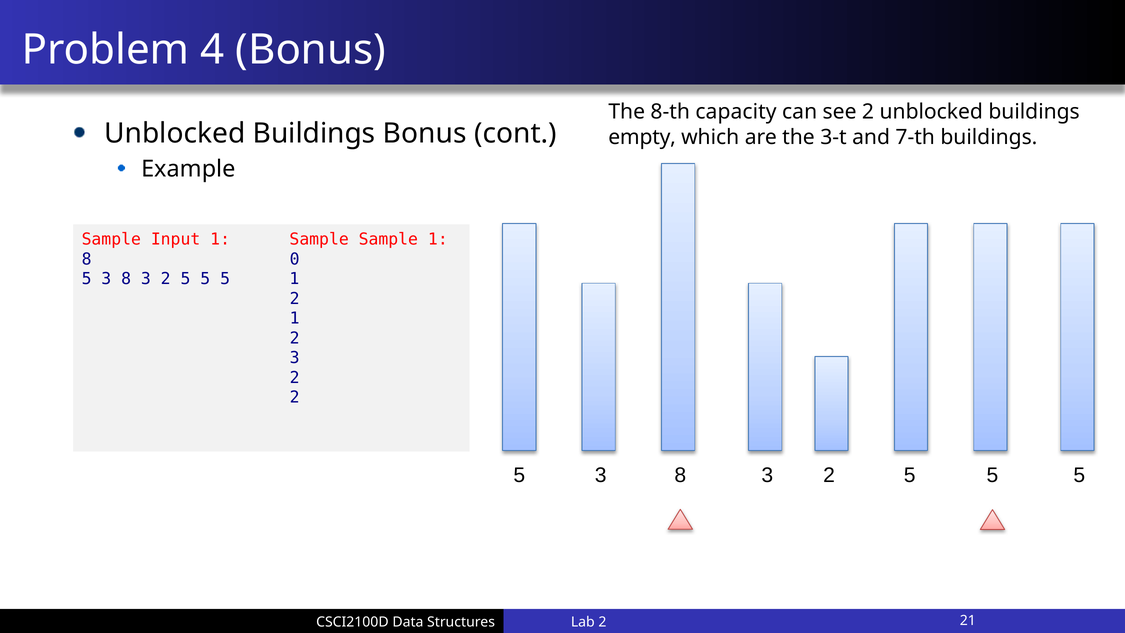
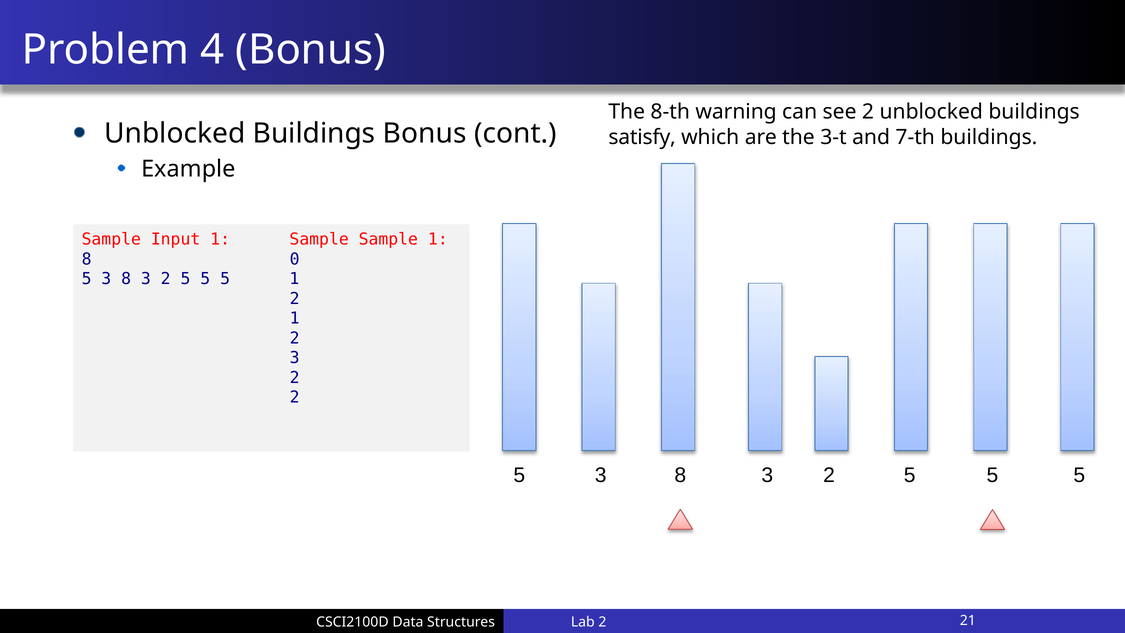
capacity: capacity -> warning
empty: empty -> satisfy
